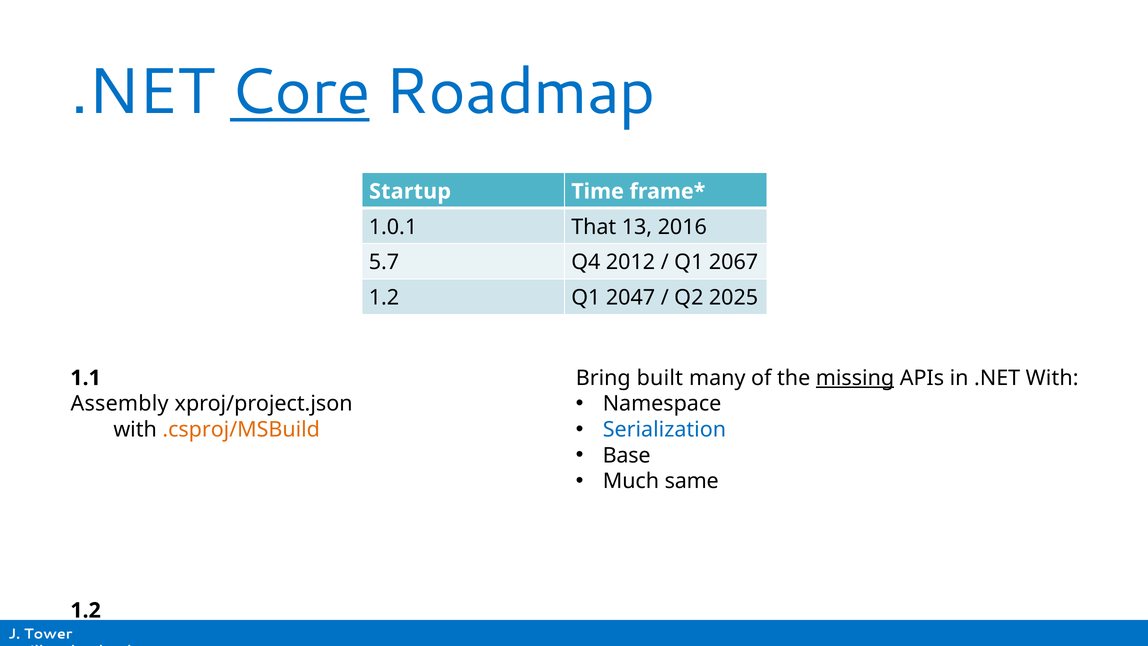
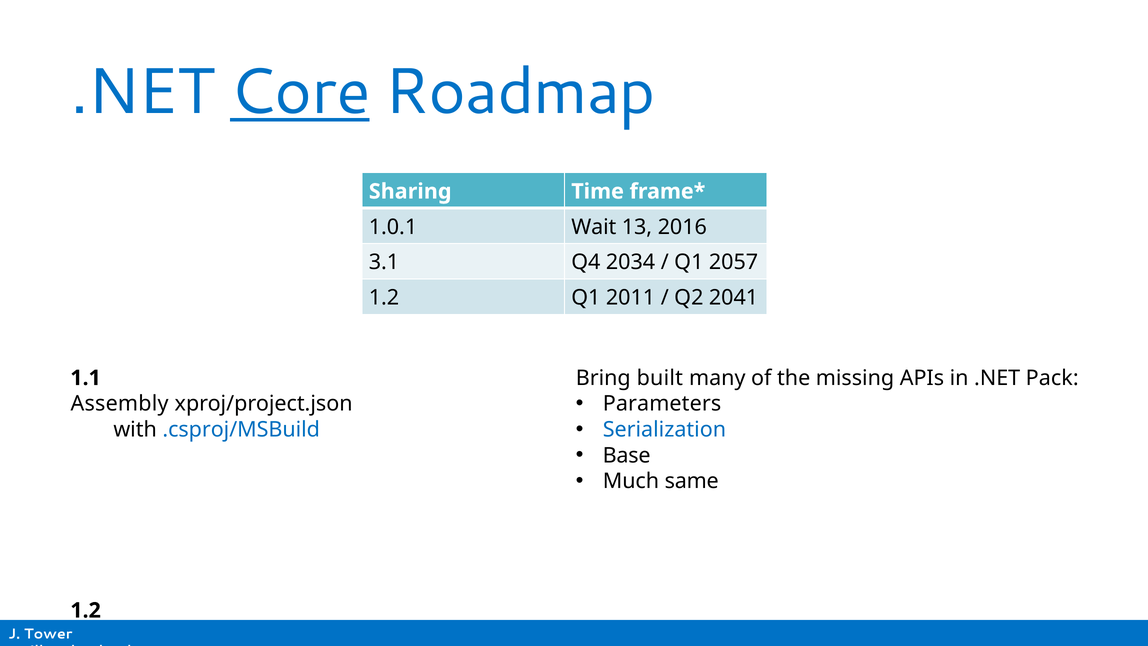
Startup: Startup -> Sharing
That: That -> Wait
5.7: 5.7 -> 3.1
2012: 2012 -> 2034
2067: 2067 -> 2057
2047: 2047 -> 2011
2025: 2025 -> 2041
missing underline: present -> none
.NET With: With -> Pack
Namespace: Namespace -> Parameters
.csproj/MSBuild colour: orange -> blue
